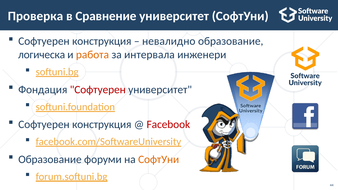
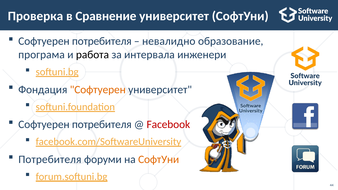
конструкция at (102, 41): конструкция -> потребителя
логическа: логическа -> програма
работа colour: orange -> black
Софтуерен at (98, 90) colour: red -> orange
конструкция at (102, 125): конструкция -> потребителя
Образование at (50, 159): Образование -> Потребителя
